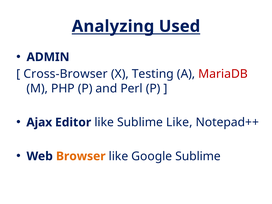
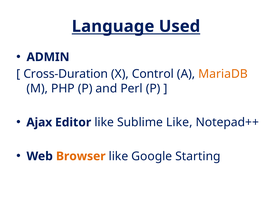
Analyzing: Analyzing -> Language
Cross-Browser: Cross-Browser -> Cross-Duration
Testing: Testing -> Control
MariaDB colour: red -> orange
Google Sublime: Sublime -> Starting
